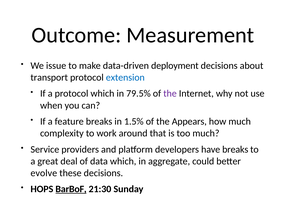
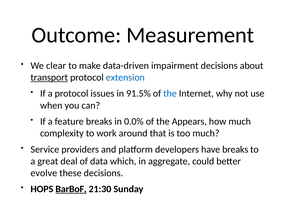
issue: issue -> clear
deployment: deployment -> impairment
transport underline: none -> present
protocol which: which -> issues
79.5%: 79.5% -> 91.5%
the at (170, 93) colour: purple -> blue
1.5%: 1.5% -> 0.0%
